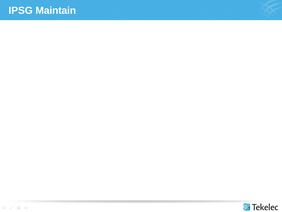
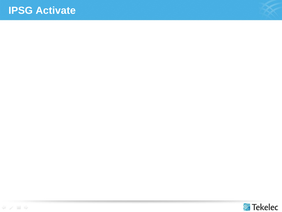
Maintain: Maintain -> Activate
